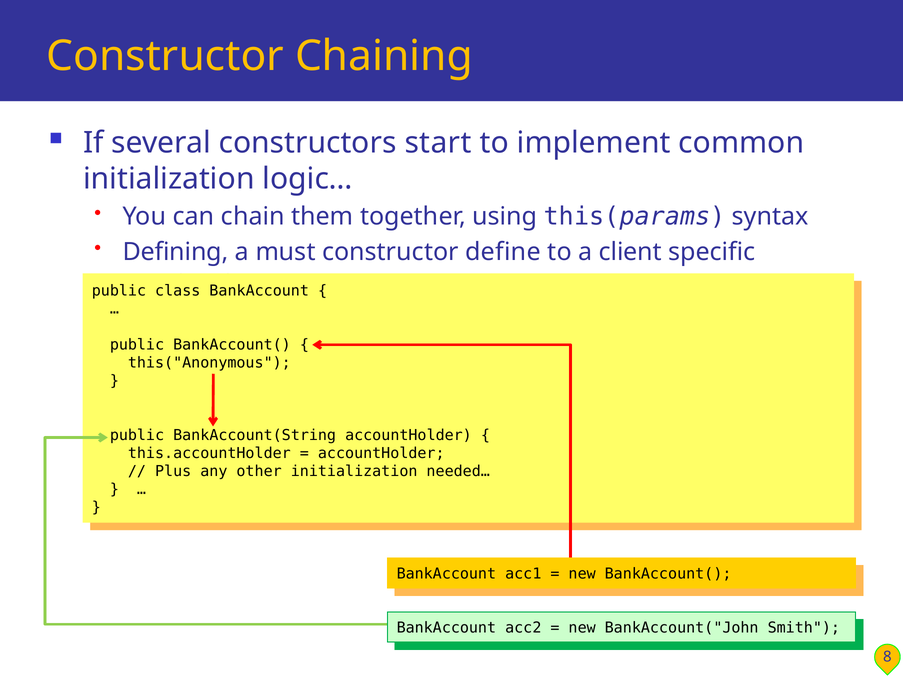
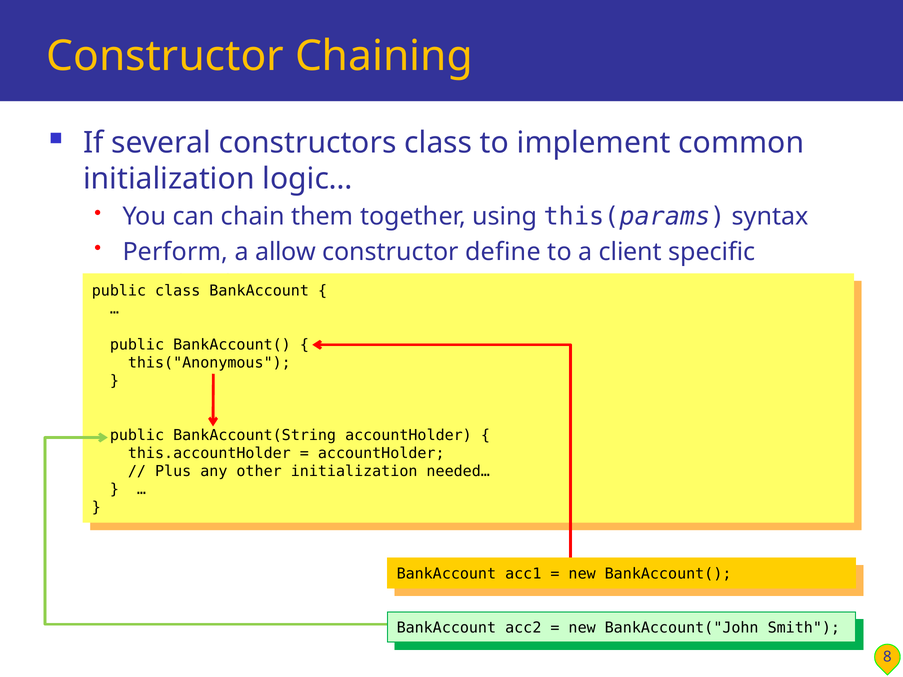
constructors start: start -> class
Defining: Defining -> Perform
must: must -> allow
